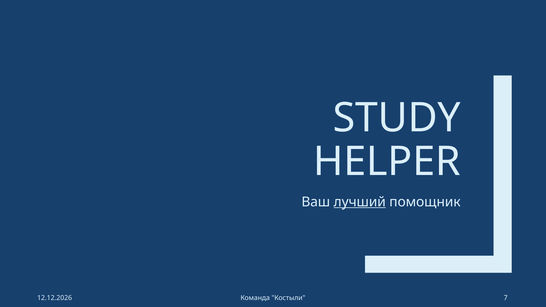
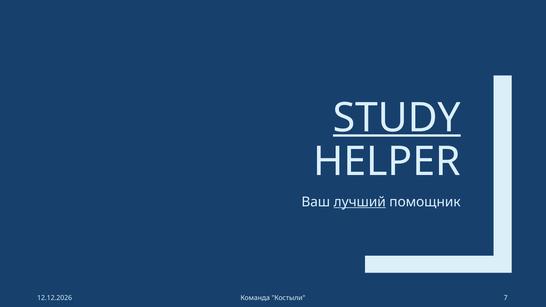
STUDY underline: none -> present
